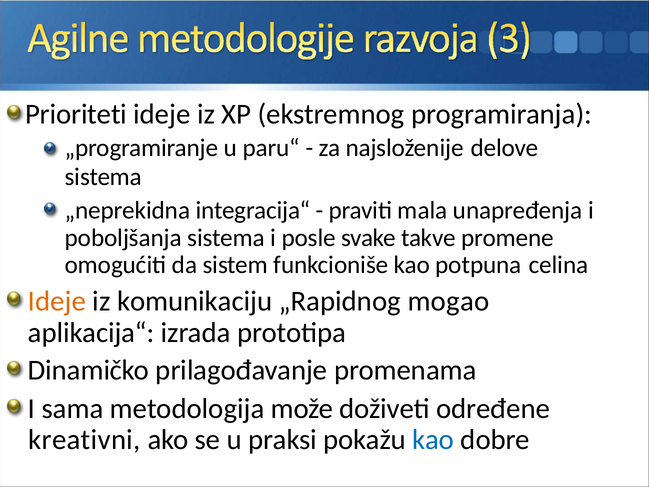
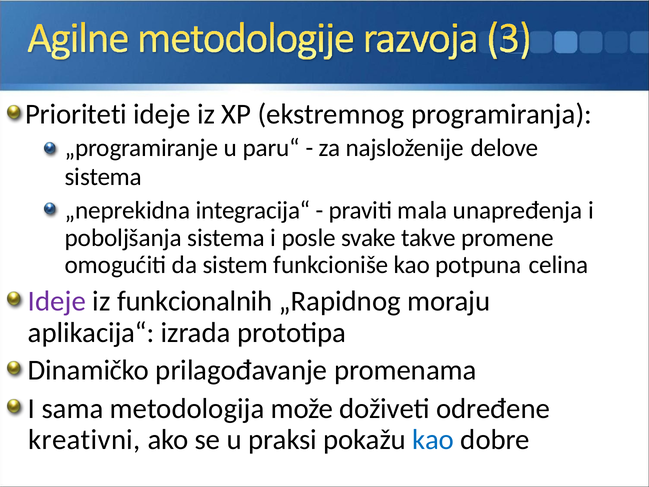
Ideje at (57, 301) colour: orange -> purple
komunikaciju: komunikaciju -> funkcionalnih
mogao: mogao -> moraju
